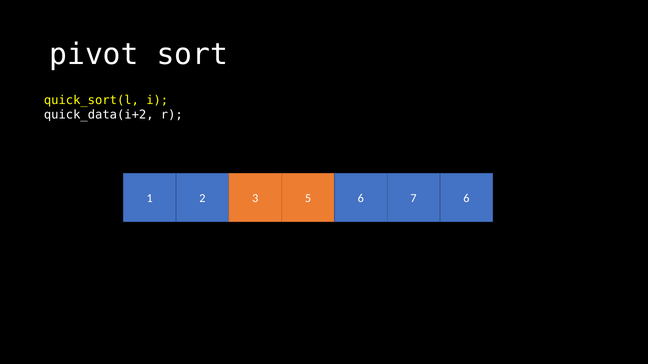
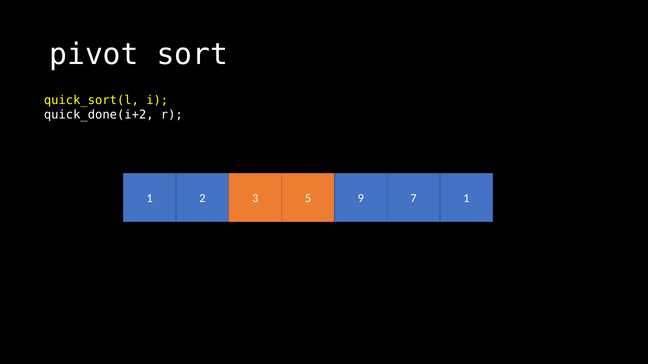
quick_data(i+2: quick_data(i+2 -> quick_done(i+2
5 6: 6 -> 9
7 6: 6 -> 1
